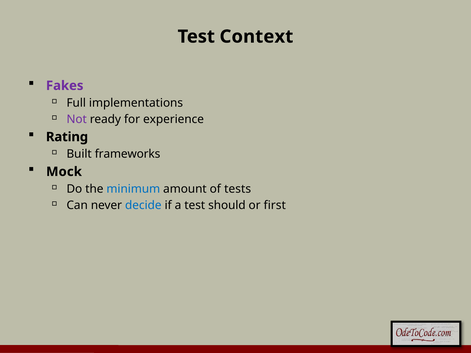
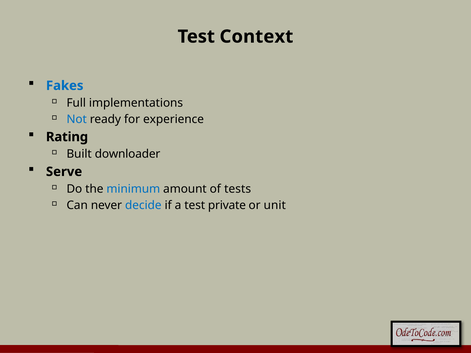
Fakes colour: purple -> blue
Not colour: purple -> blue
frameworks: frameworks -> downloader
Mock: Mock -> Serve
should: should -> private
first: first -> unit
